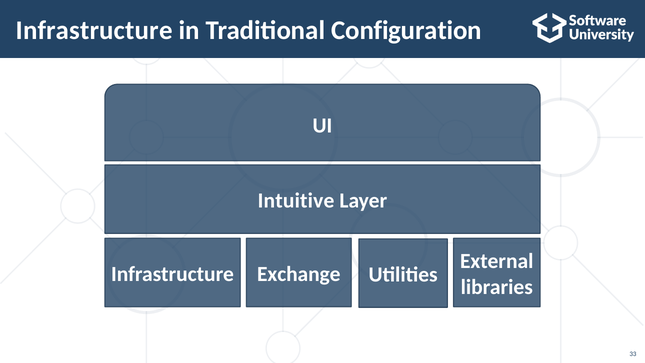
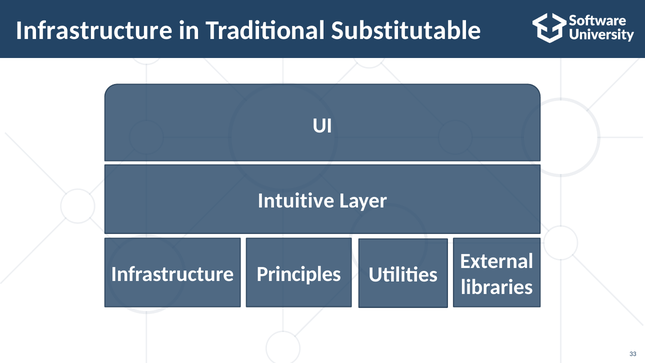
Configuration: Configuration -> Substitutable
Exchange: Exchange -> Principles
